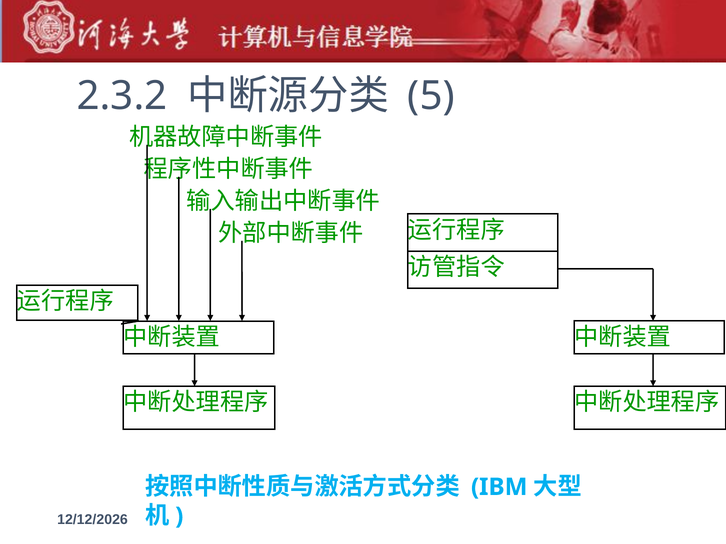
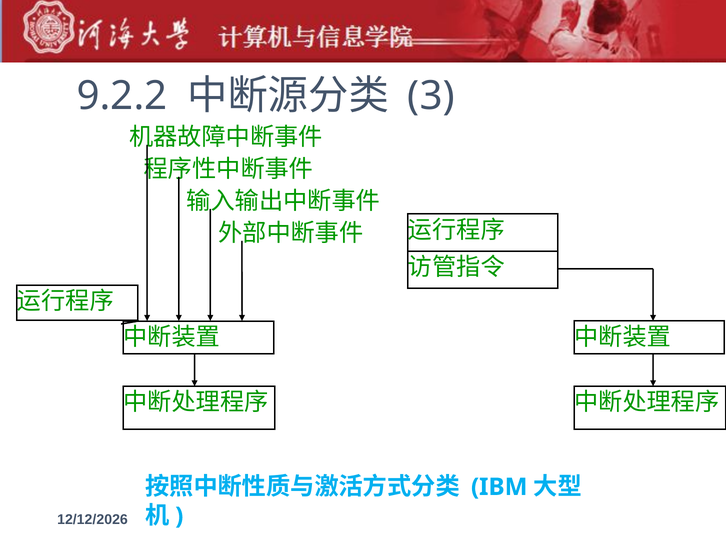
2.3.2: 2.3.2 -> 9.2.2
5: 5 -> 3
